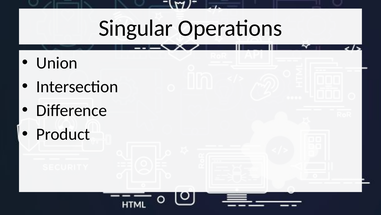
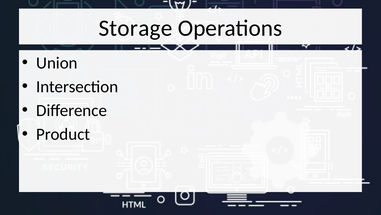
Singular: Singular -> Storage
